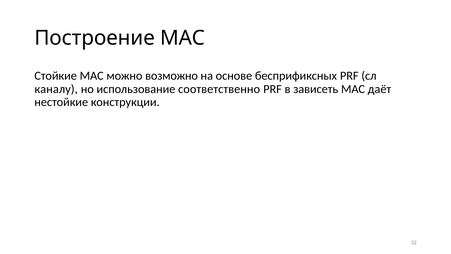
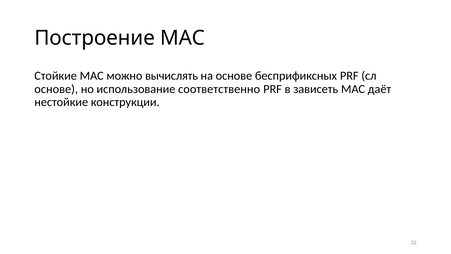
возможно: возможно -> вычислять
каналу at (56, 89): каналу -> основе
